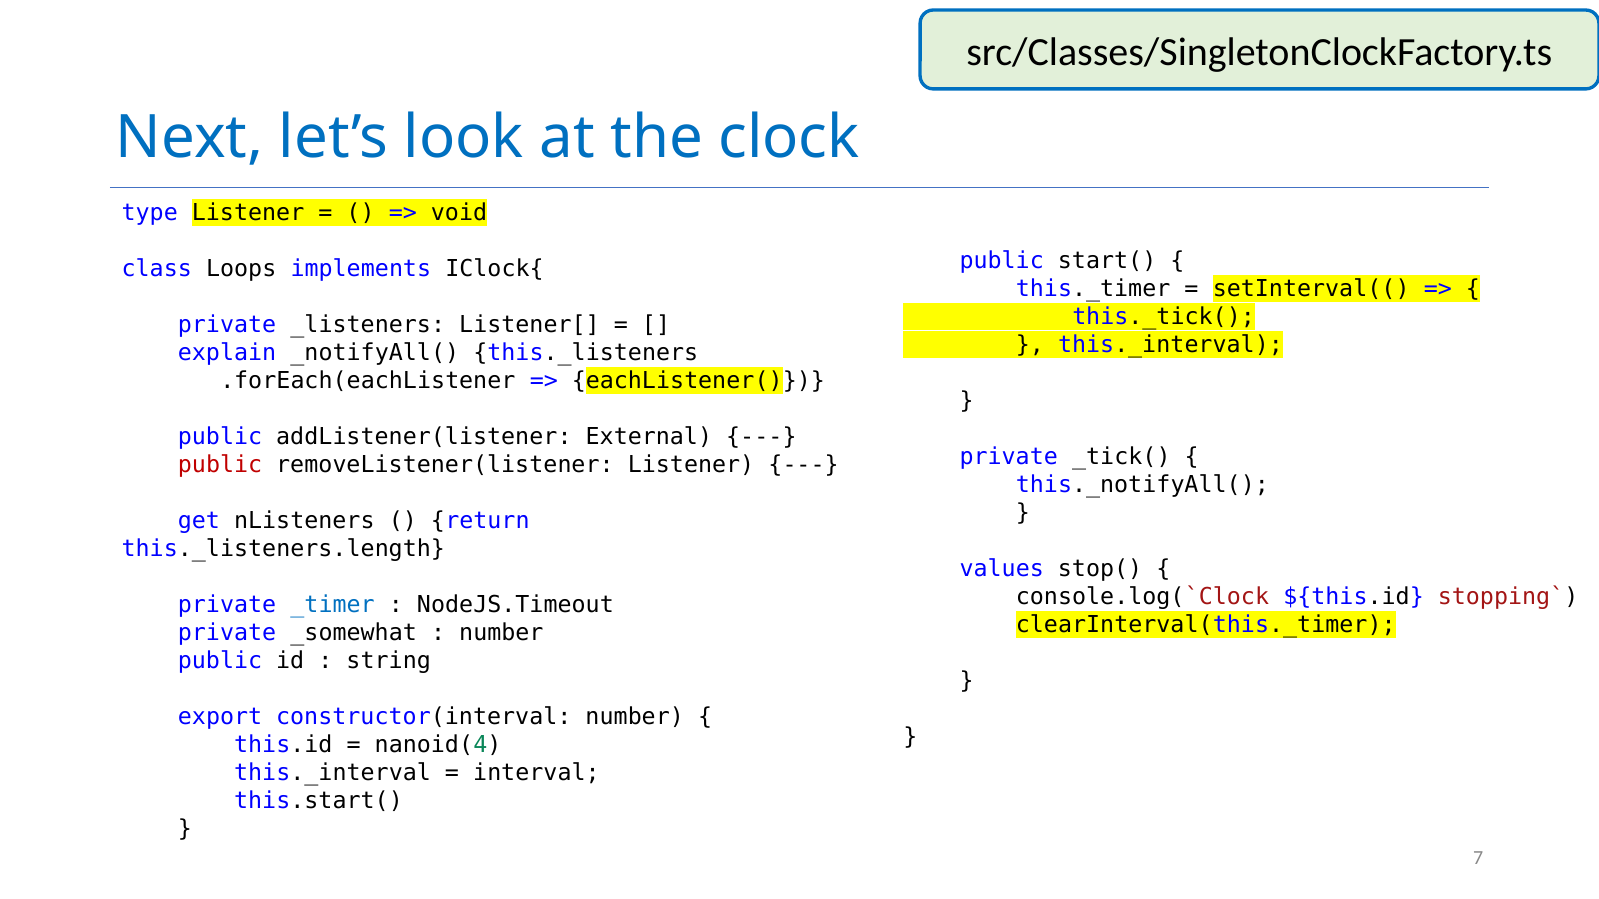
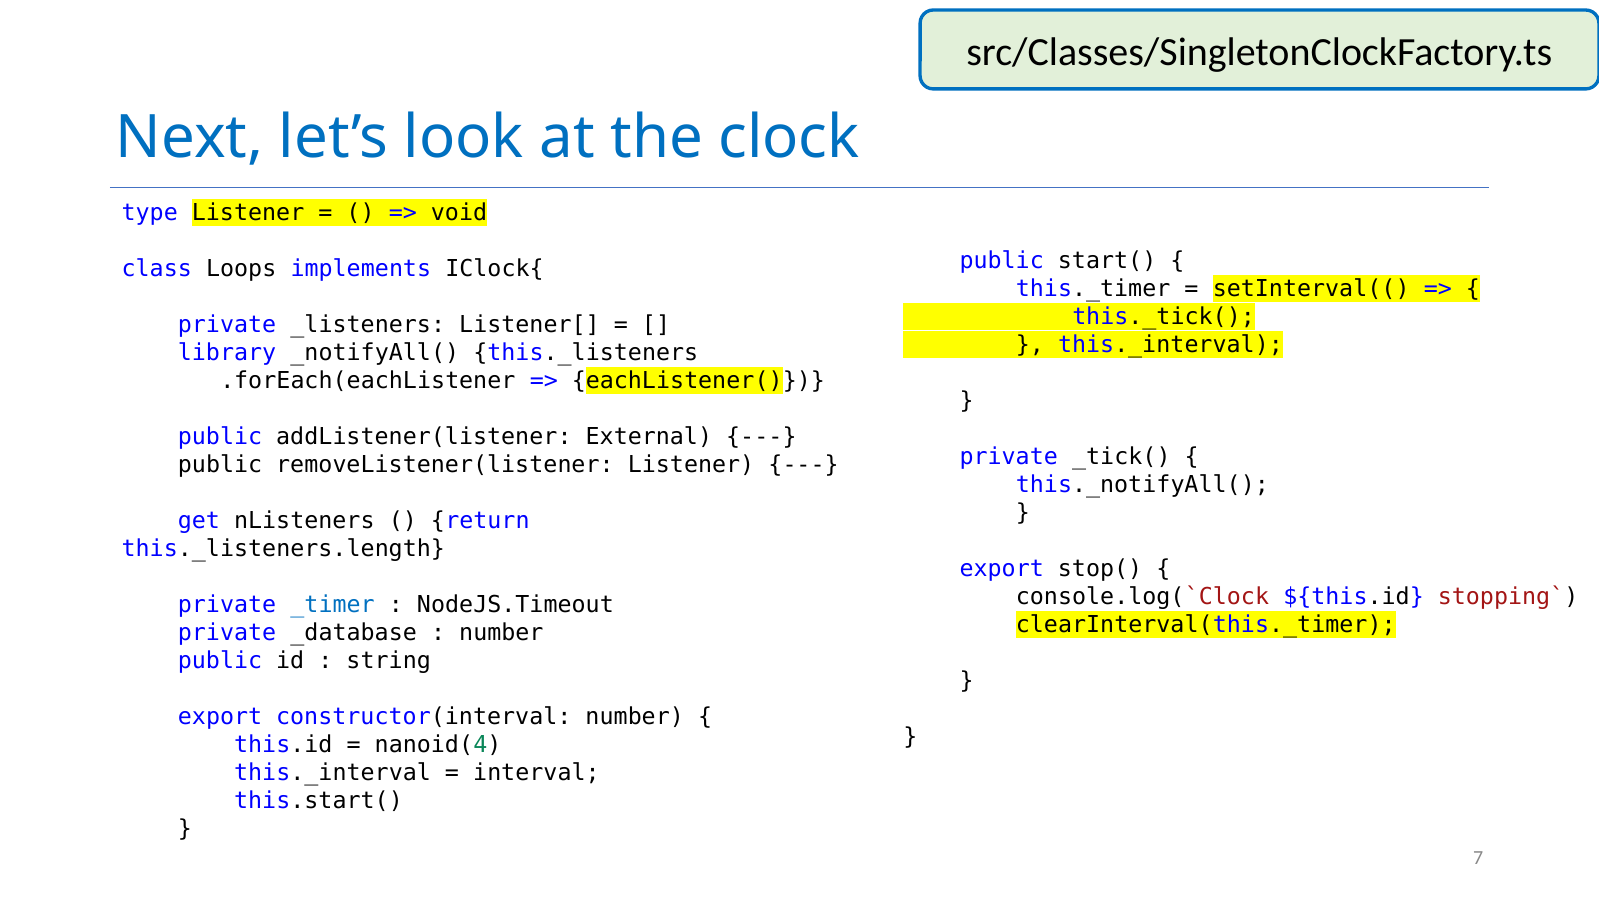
explain: explain -> library
public at (220, 465) colour: red -> black
values at (1002, 569): values -> export
_somewhat: _somewhat -> _database
